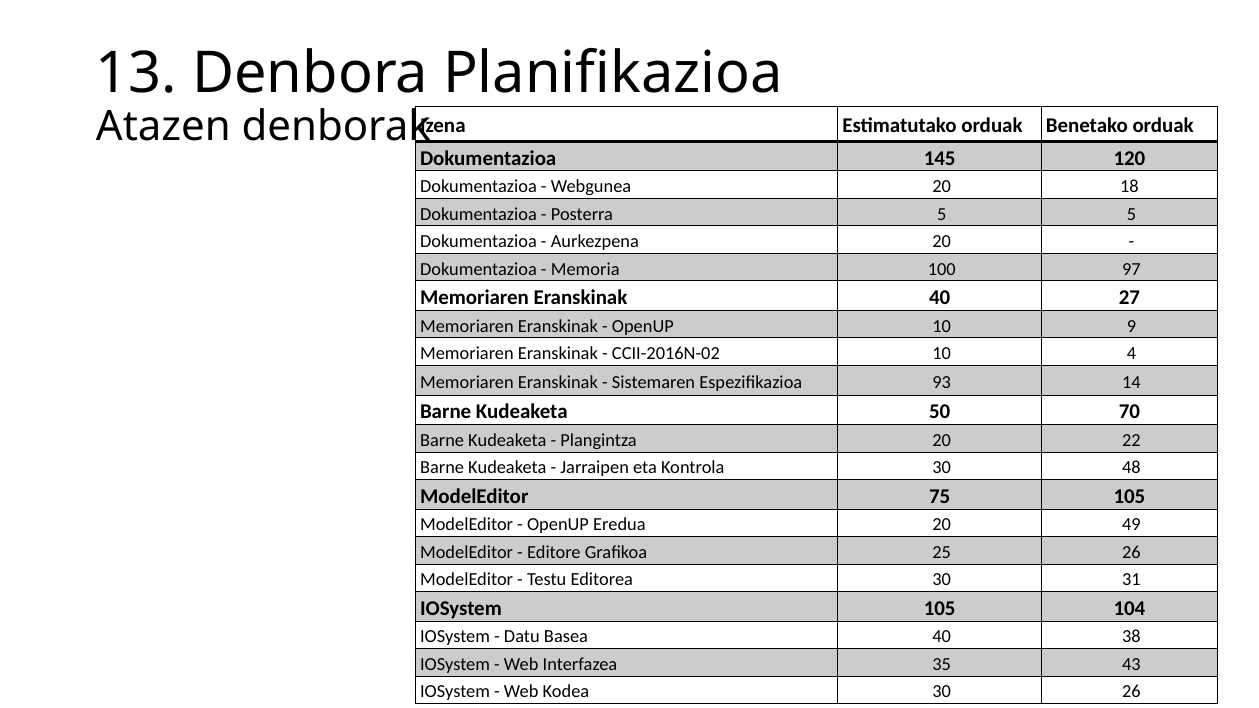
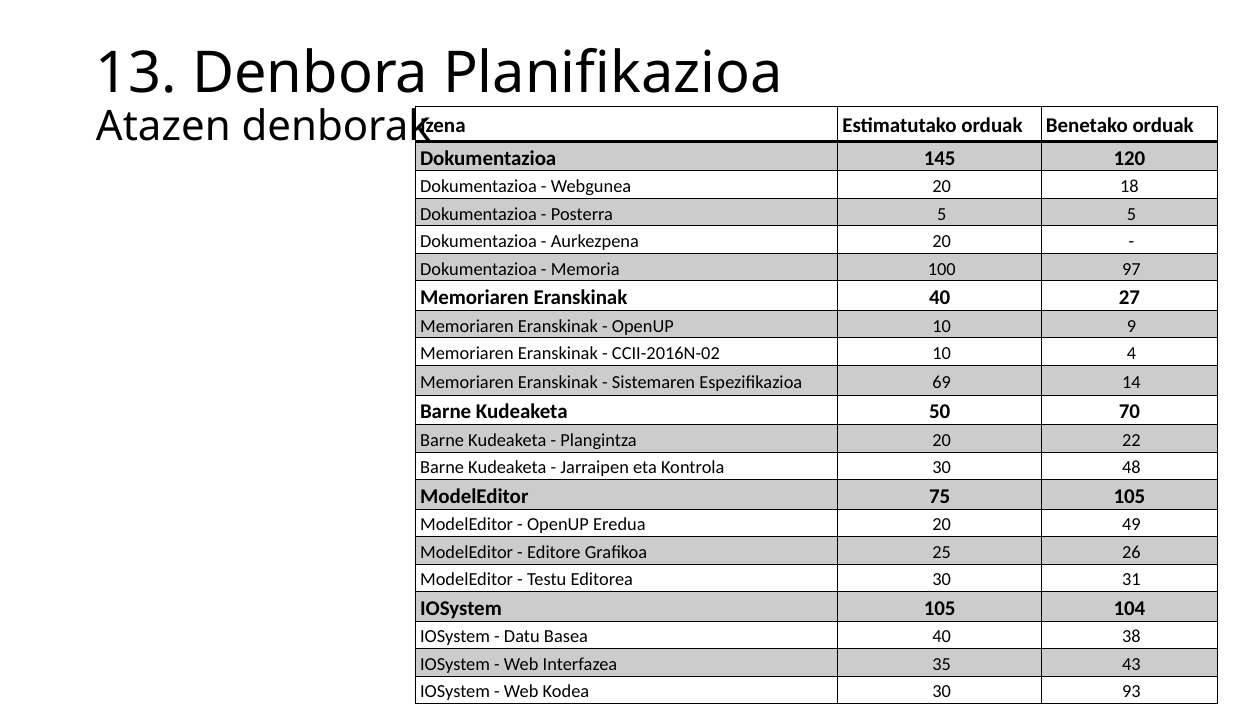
93: 93 -> 69
30 26: 26 -> 93
